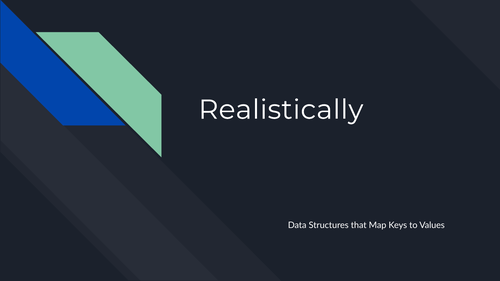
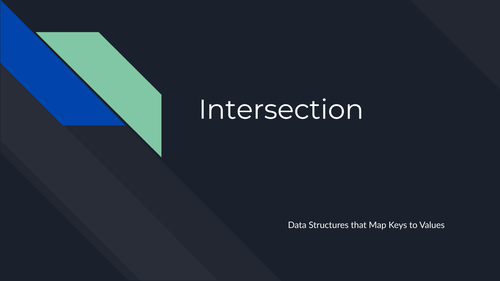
Realistically: Realistically -> Intersection
